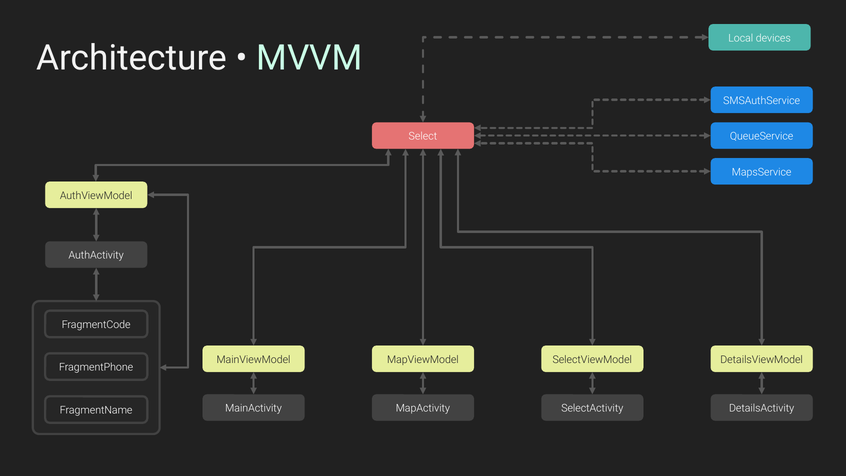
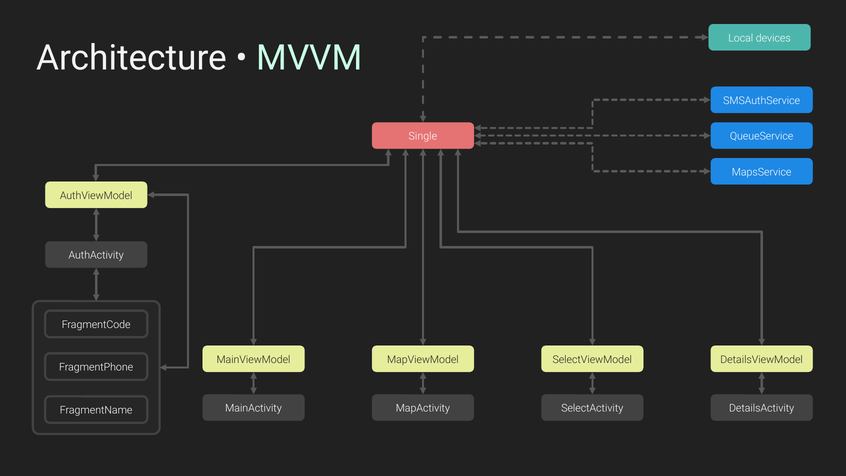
Select: Select -> Single
